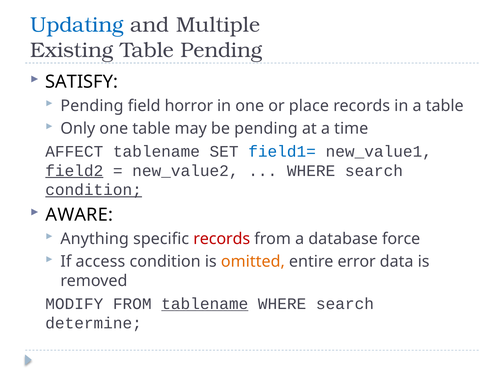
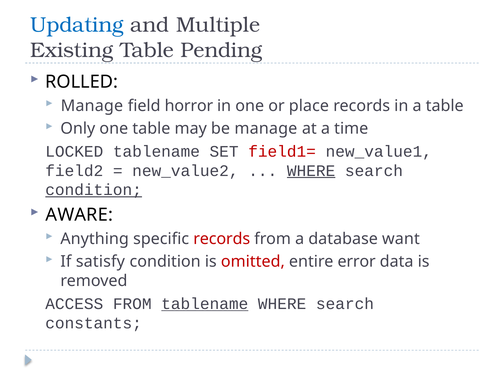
SATISFY: SATISFY -> ROLLED
Pending at (92, 106): Pending -> Manage
be pending: pending -> manage
AFFECT: AFFECT -> LOCKED
field1= colour: blue -> red
field2 underline: present -> none
WHERE at (311, 171) underline: none -> present
force: force -> want
access: access -> satisfy
omitted colour: orange -> red
MODIFY: MODIFY -> ACCESS
determine: determine -> constants
